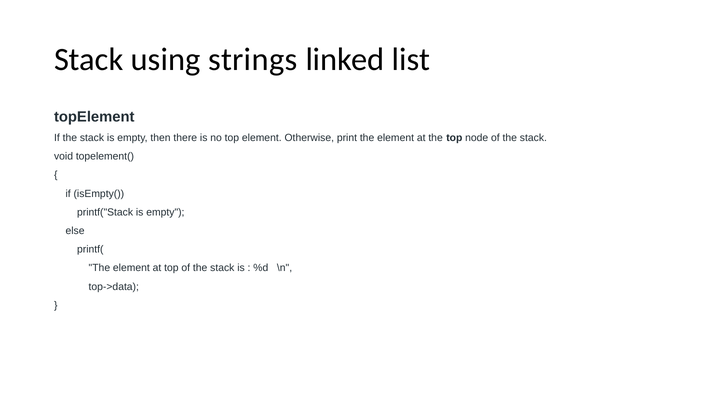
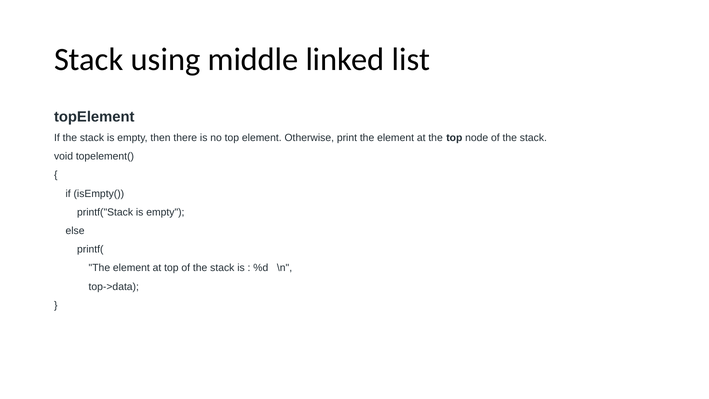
strings: strings -> middle
